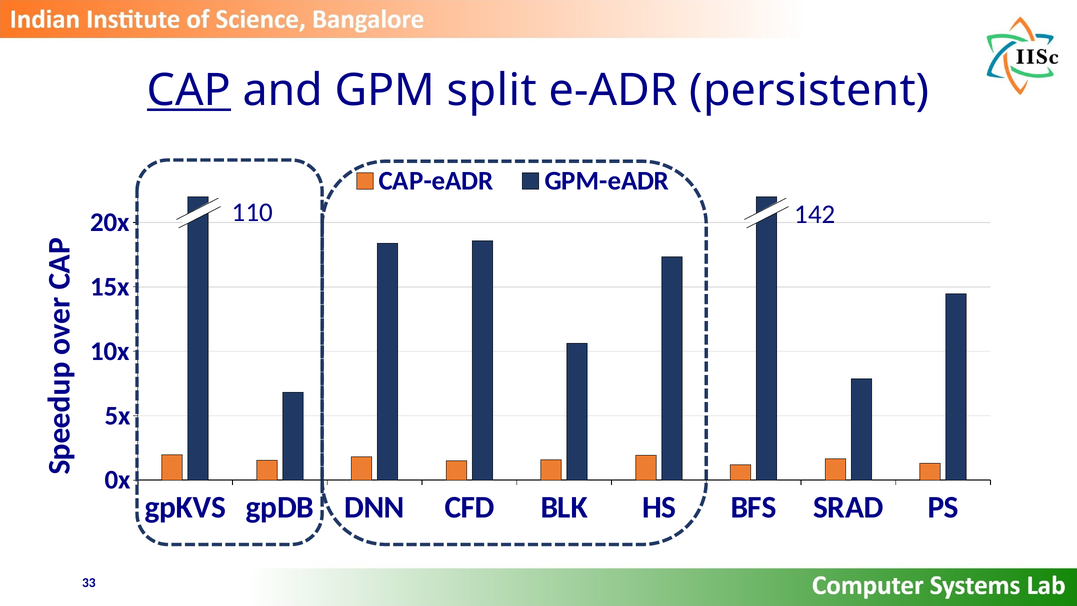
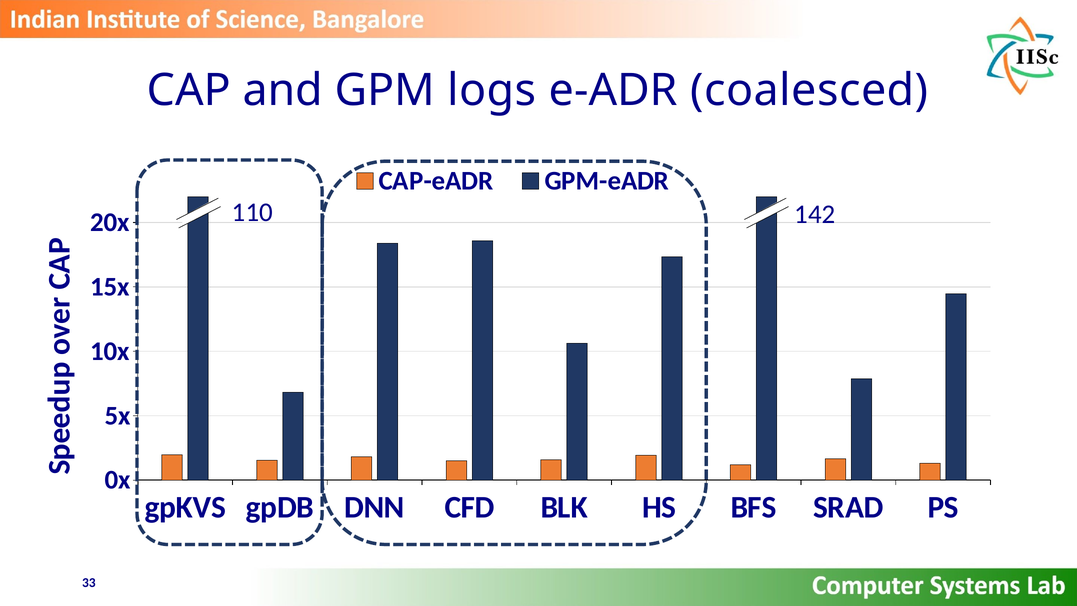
CAP underline: present -> none
split: split -> logs
persistent: persistent -> coalesced
